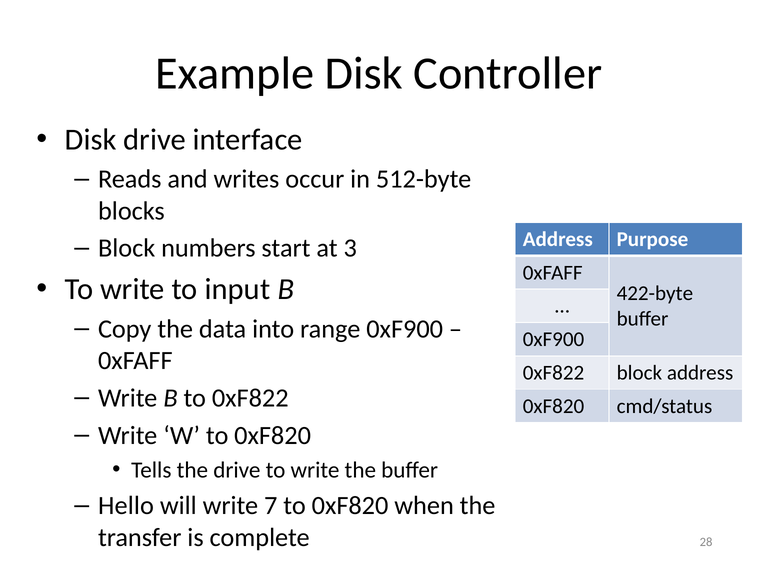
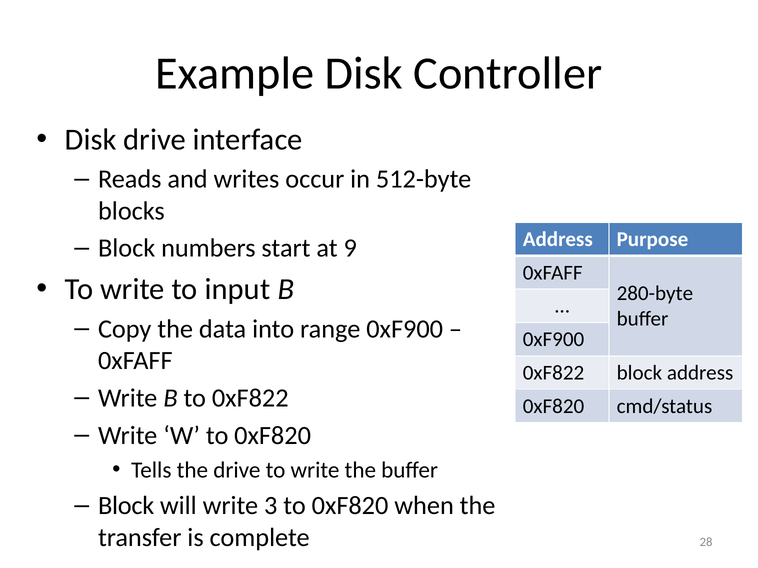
3: 3 -> 9
422-byte: 422-byte -> 280-byte
Hello at (126, 506): Hello -> Block
7: 7 -> 3
